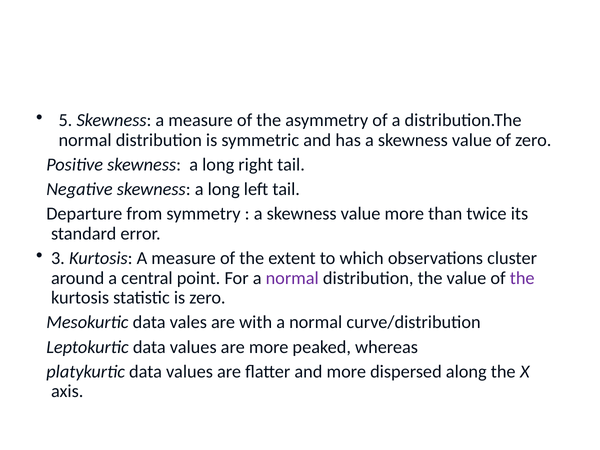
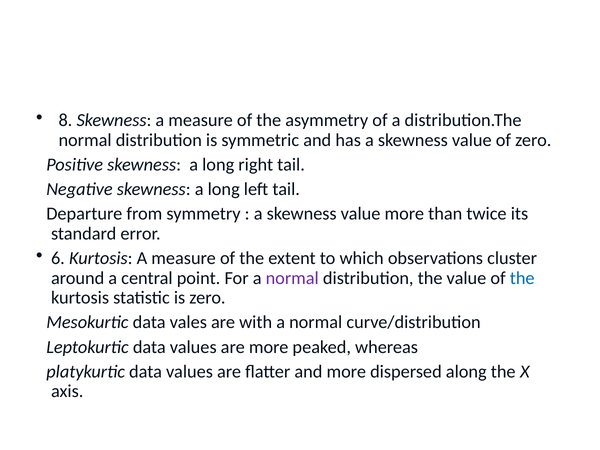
5: 5 -> 8
3: 3 -> 6
the at (522, 278) colour: purple -> blue
